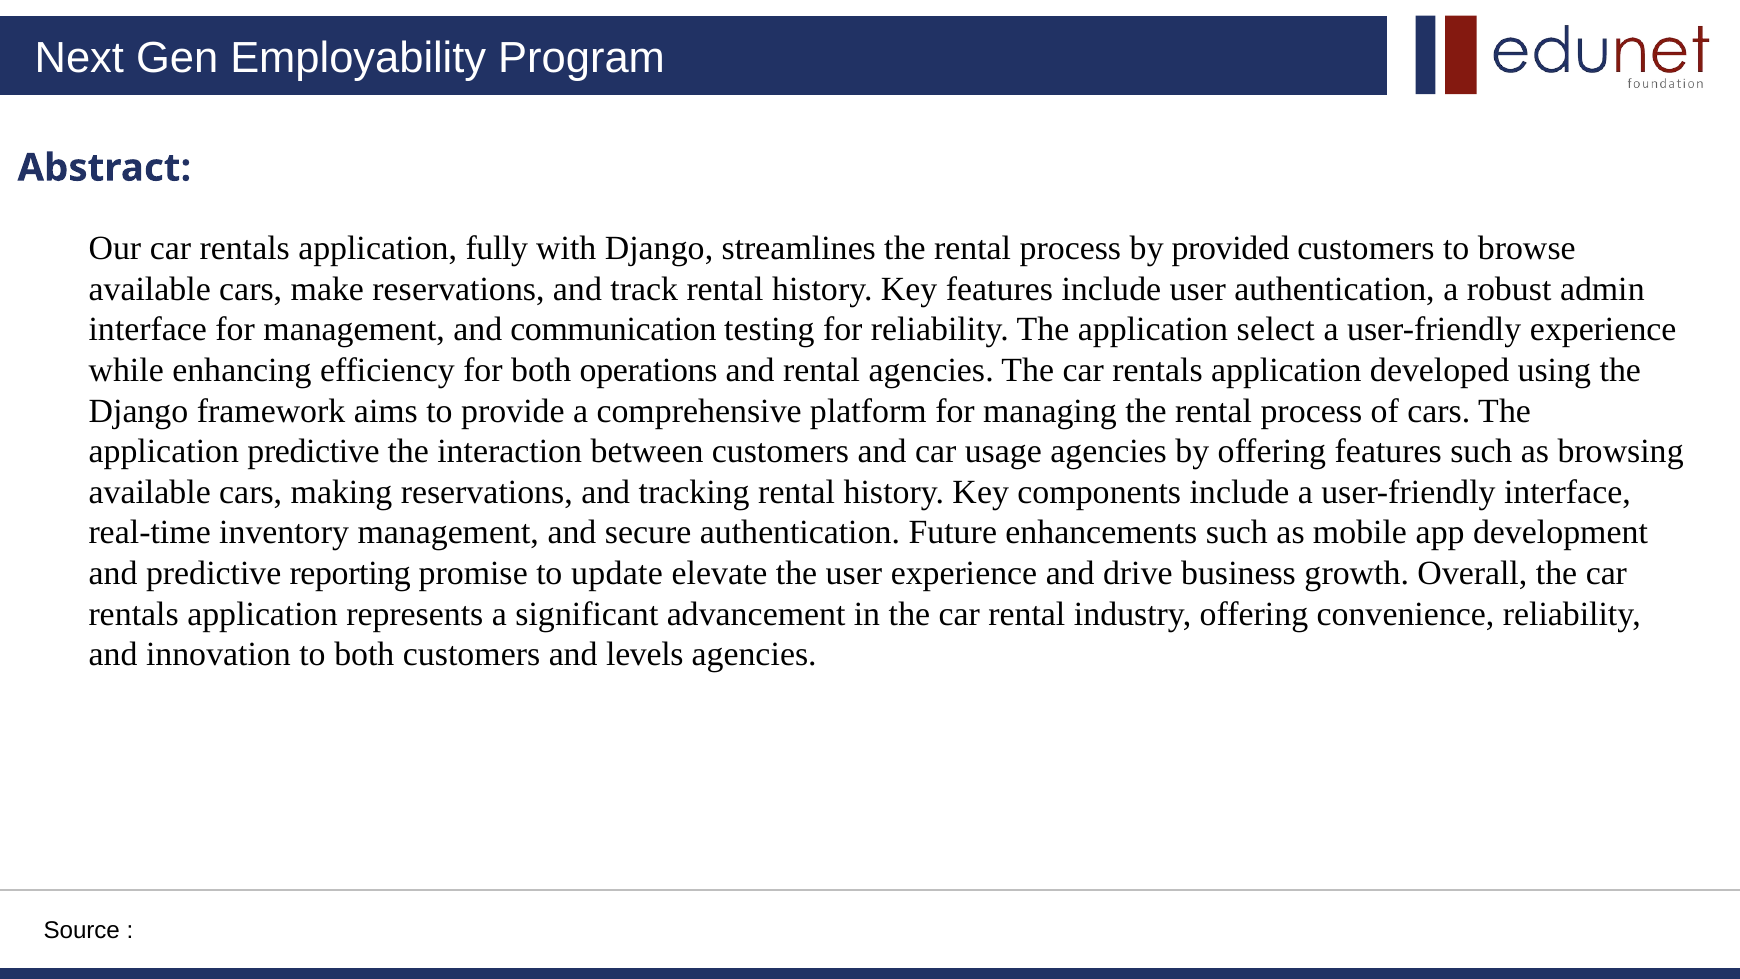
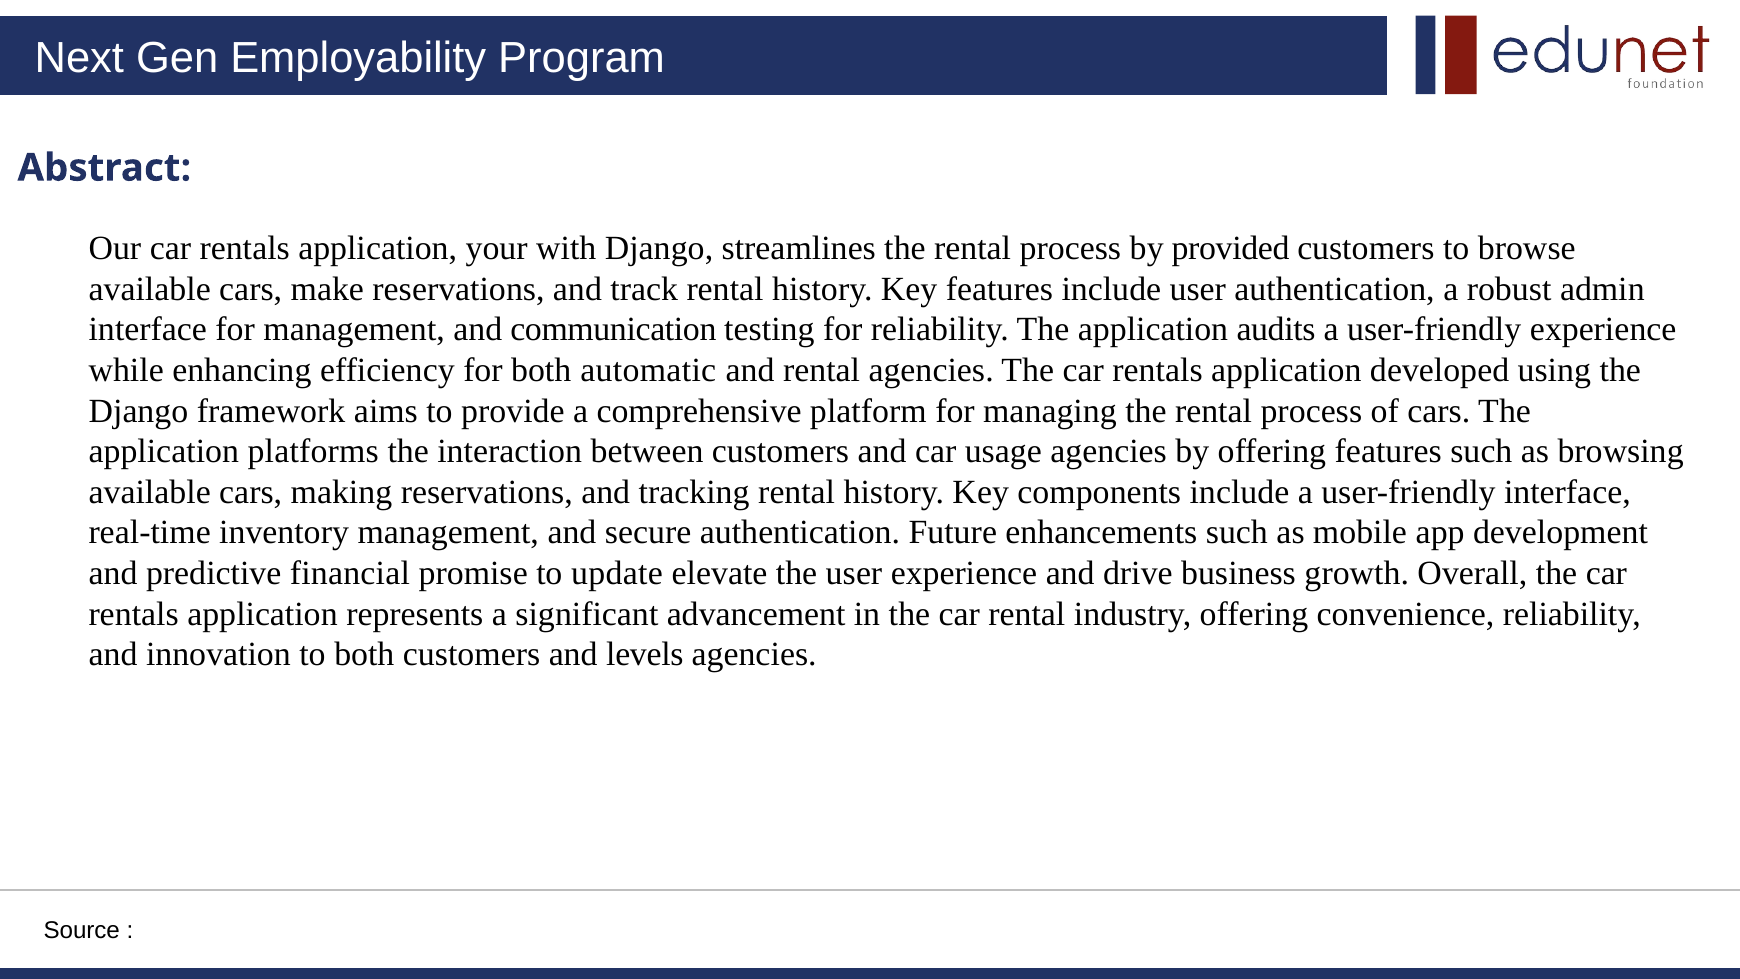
fully: fully -> your
select: select -> audits
operations: operations -> automatic
application predictive: predictive -> platforms
reporting: reporting -> financial
